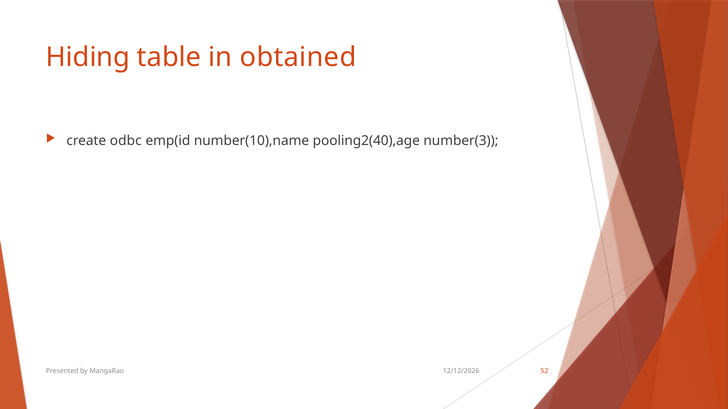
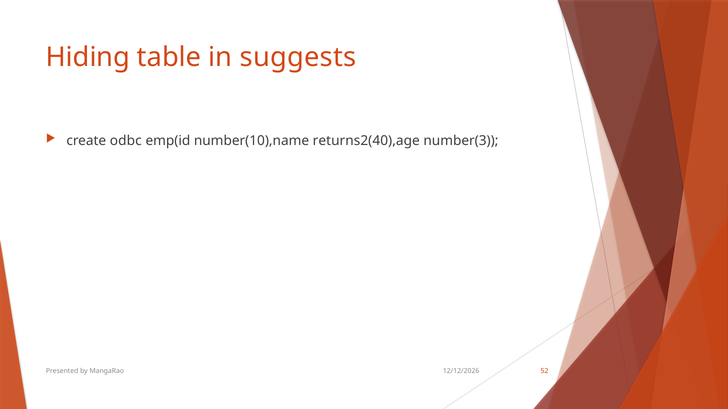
obtained: obtained -> suggests
pooling2(40),age: pooling2(40),age -> returns2(40),age
